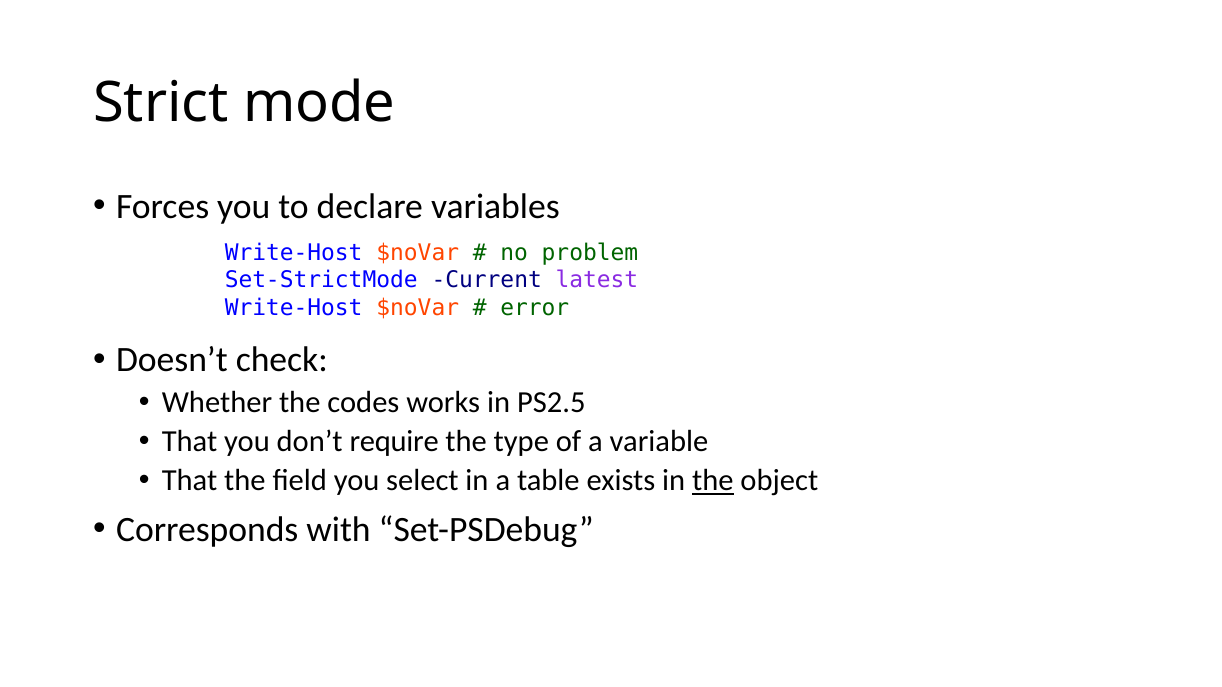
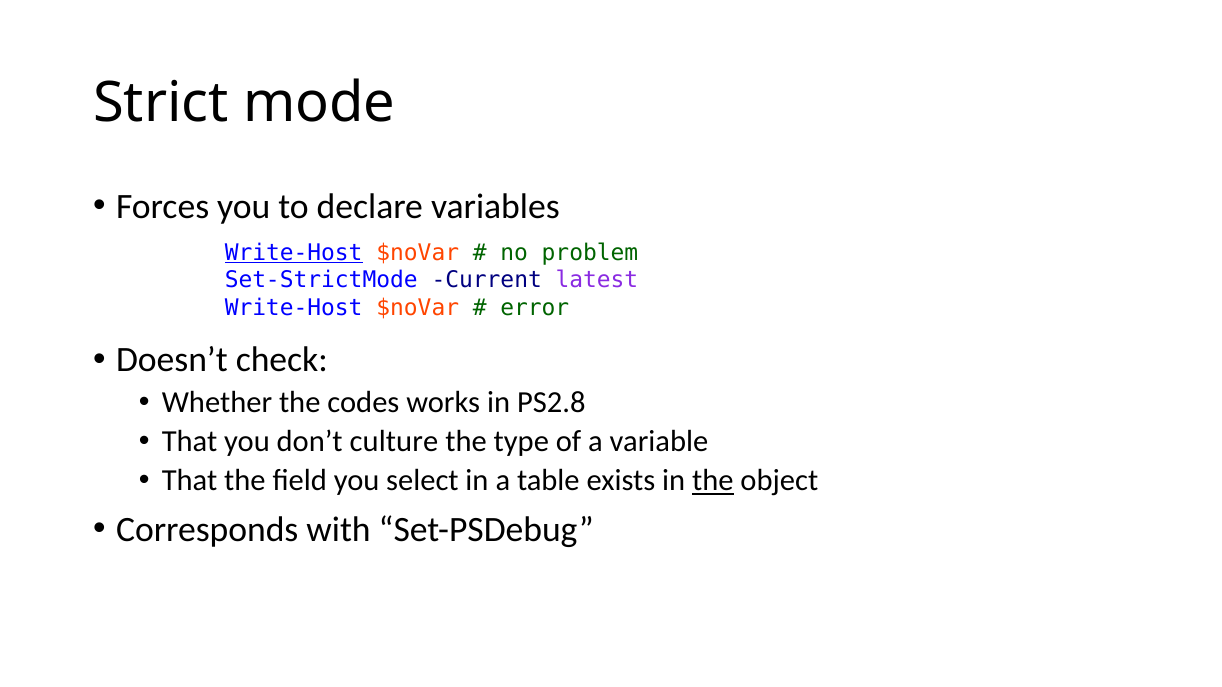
Write-Host at (294, 253) underline: none -> present
PS2.5: PS2.5 -> PS2.8
require: require -> culture
